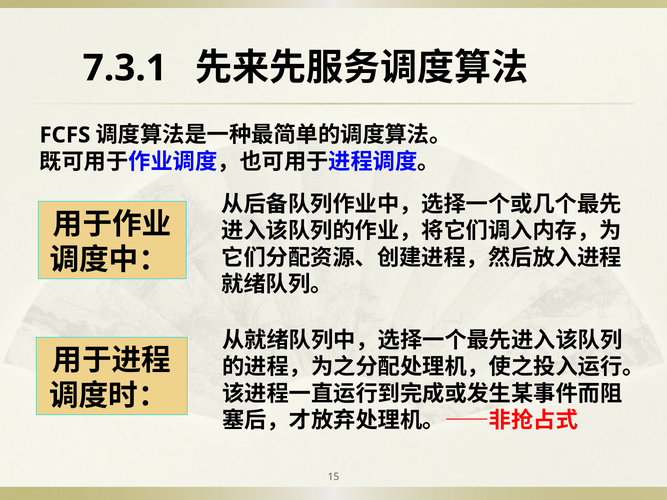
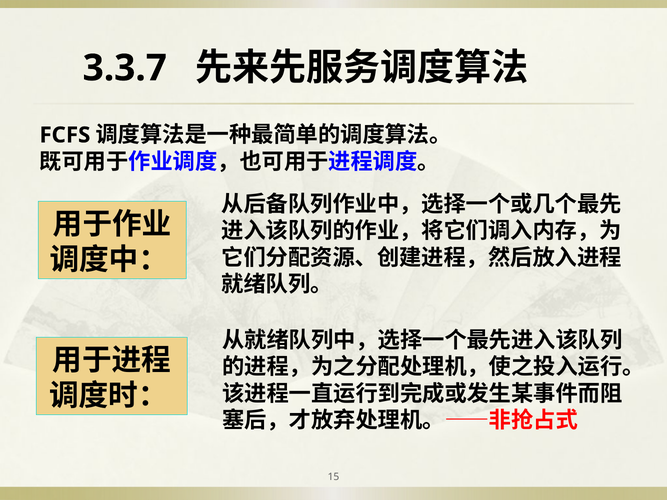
7.3.1: 7.3.1 -> 3.3.7
